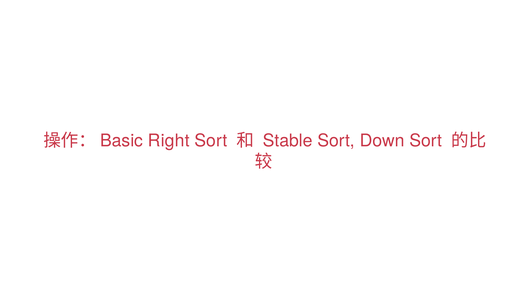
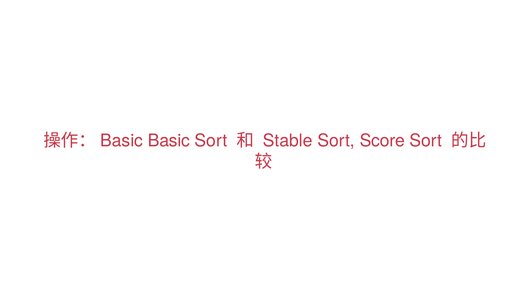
Right: Right -> Basic
Down: Down -> Score
